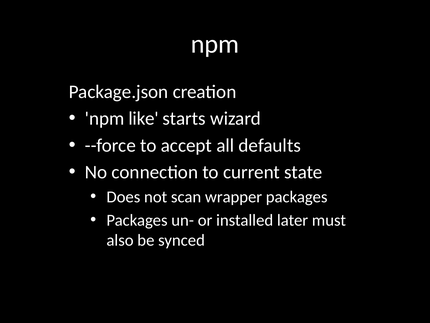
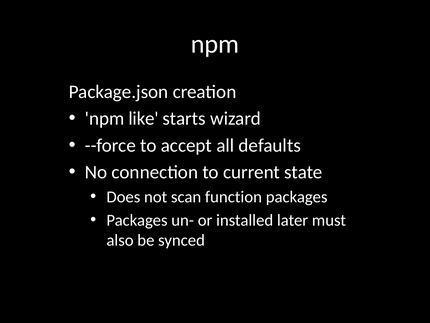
wrapper: wrapper -> function
